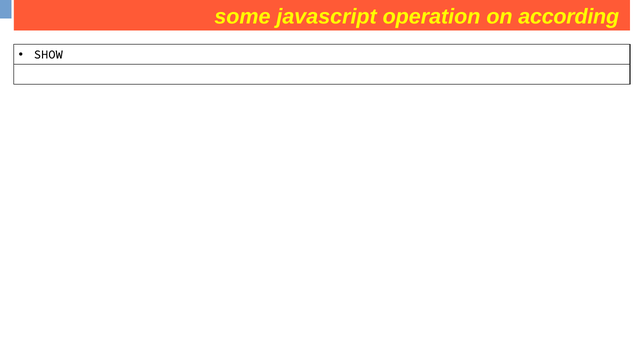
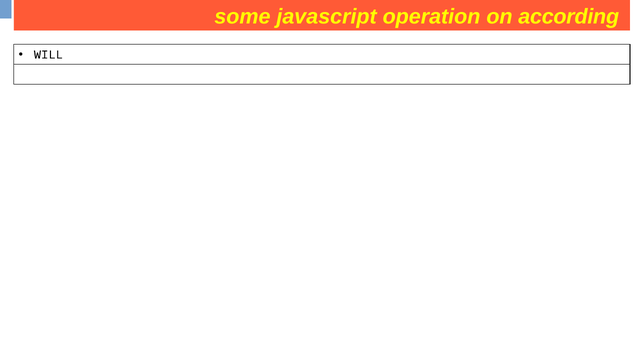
SHOW: SHOW -> WILL
